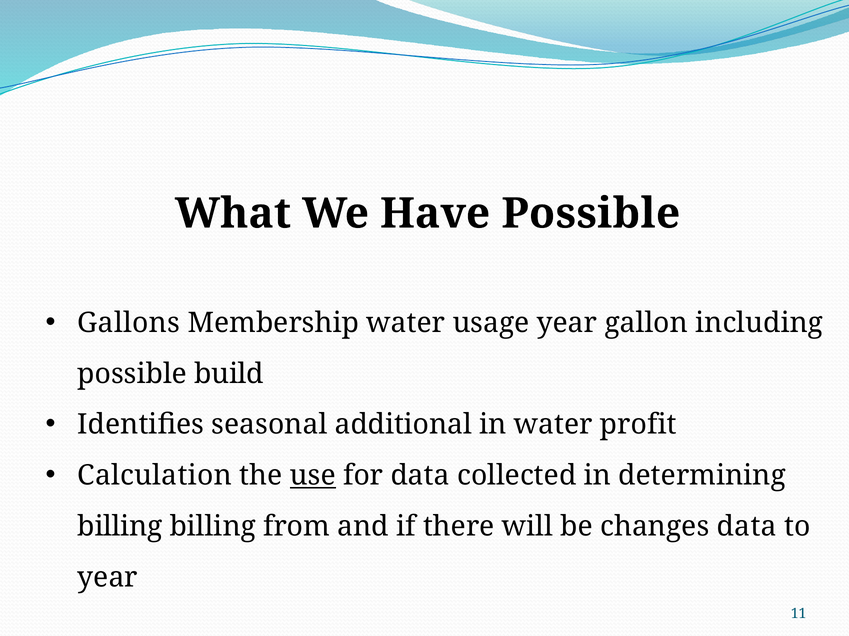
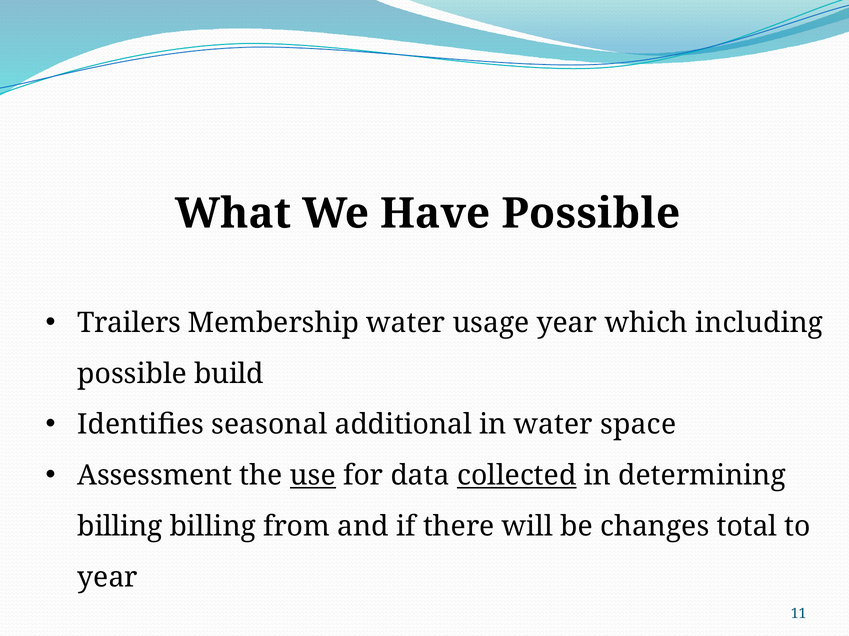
Gallons: Gallons -> Trailers
gallon: gallon -> which
profit: profit -> space
Calculation: Calculation -> Assessment
collected underline: none -> present
changes data: data -> total
